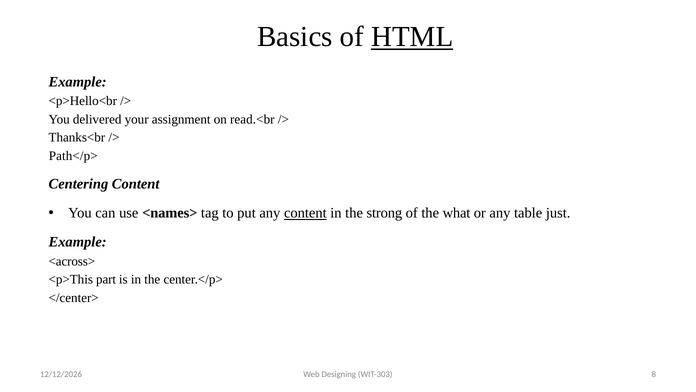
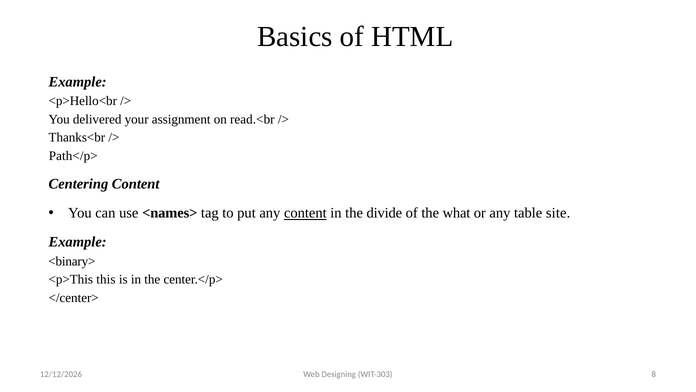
HTML underline: present -> none
strong: strong -> divide
just: just -> site
<across>: <across> -> <binary>
part: part -> this
